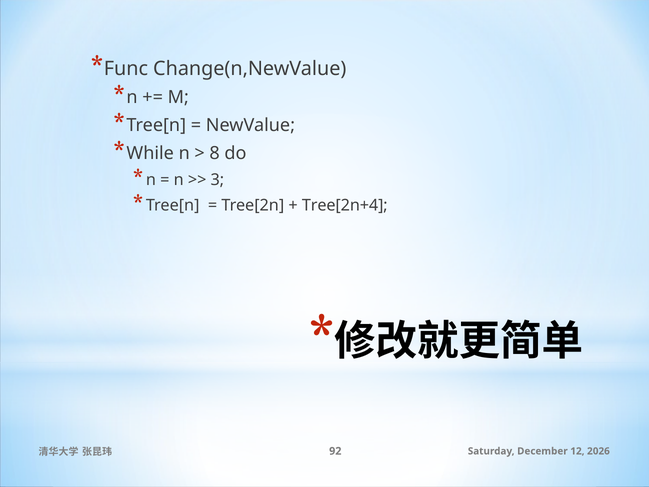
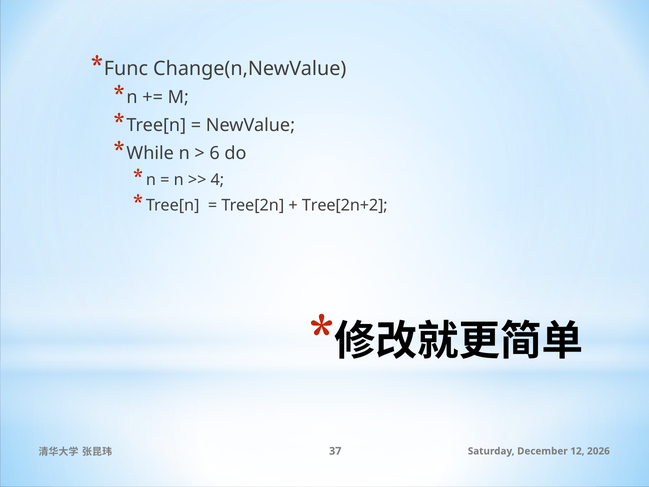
8: 8 -> 6
3: 3 -> 4
Tree[2n+4: Tree[2n+4 -> Tree[2n+2
92: 92 -> 37
